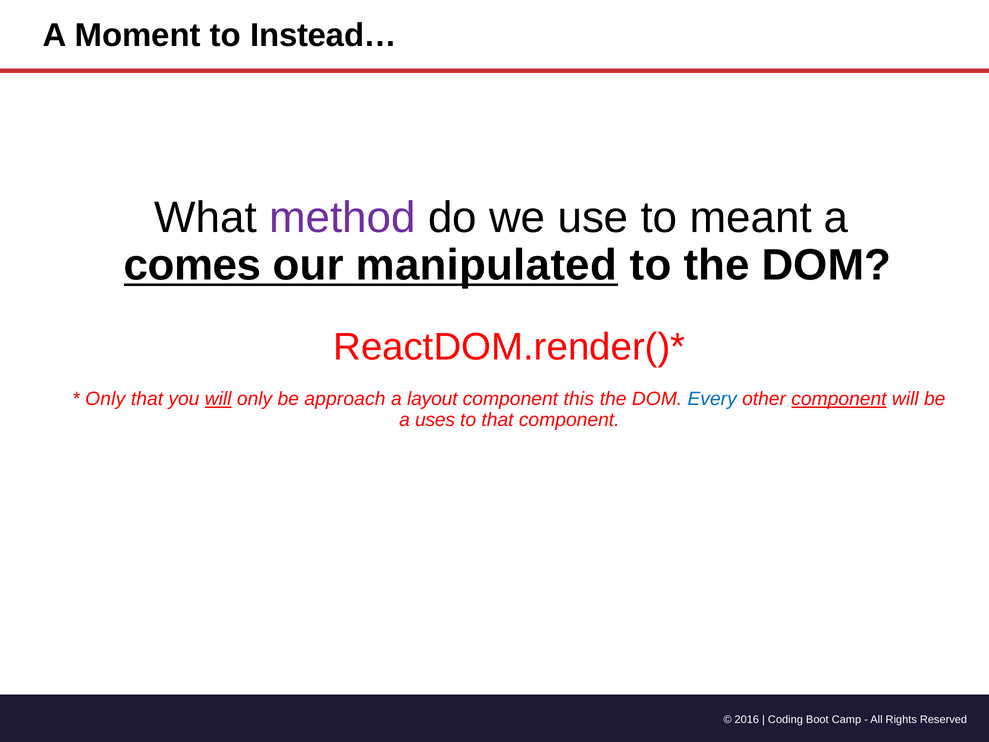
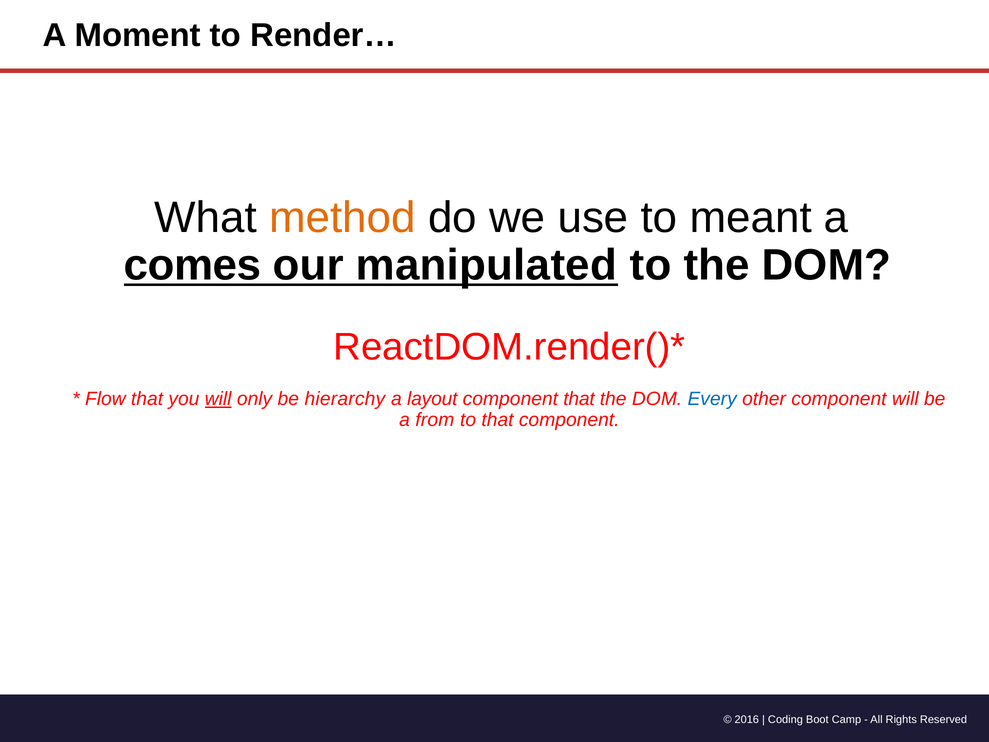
Instead…: Instead… -> Render…
method colour: purple -> orange
Only at (105, 399): Only -> Flow
approach: approach -> hierarchy
component this: this -> that
component at (839, 399) underline: present -> none
uses: uses -> from
